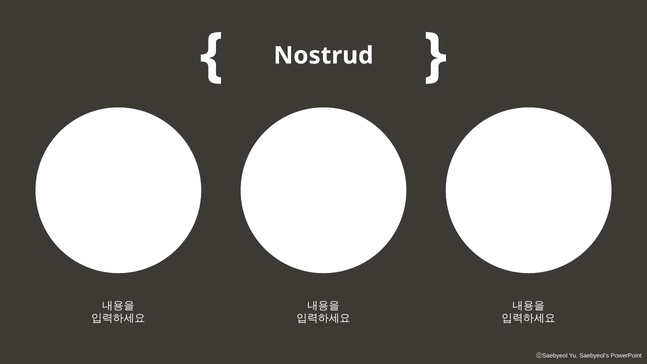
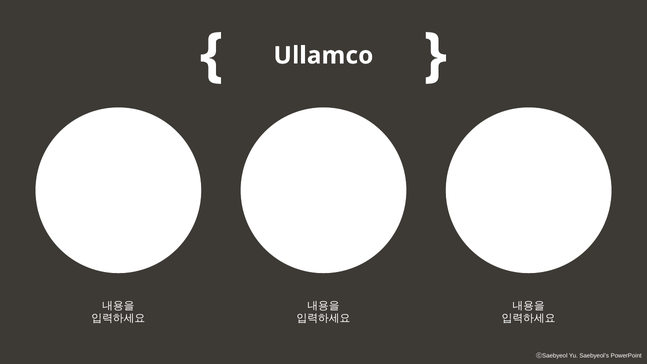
Nostrud: Nostrud -> Ullamco
